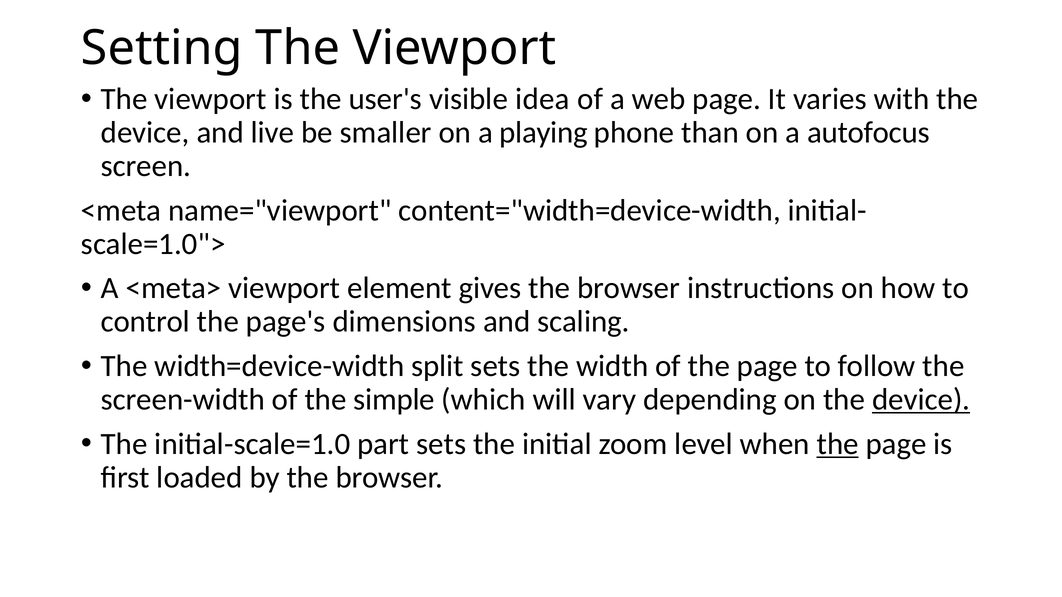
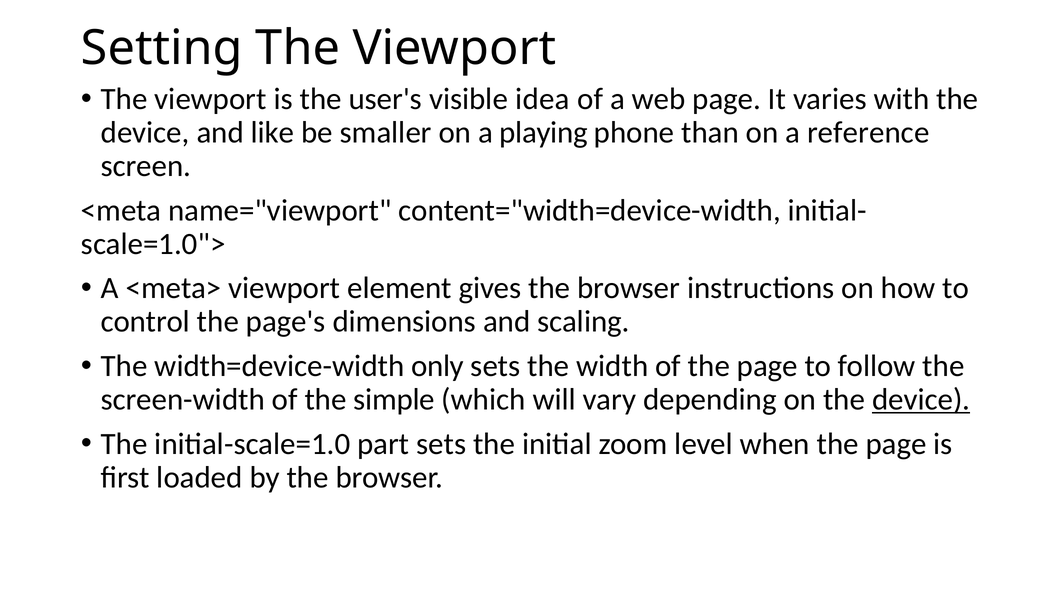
live: live -> like
autofocus: autofocus -> reference
split: split -> only
the at (838, 444) underline: present -> none
